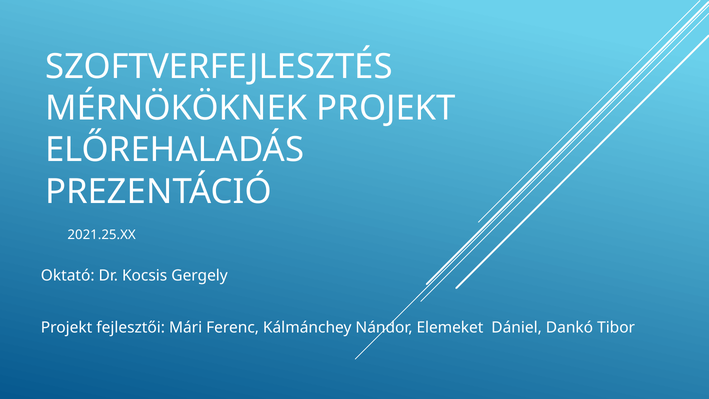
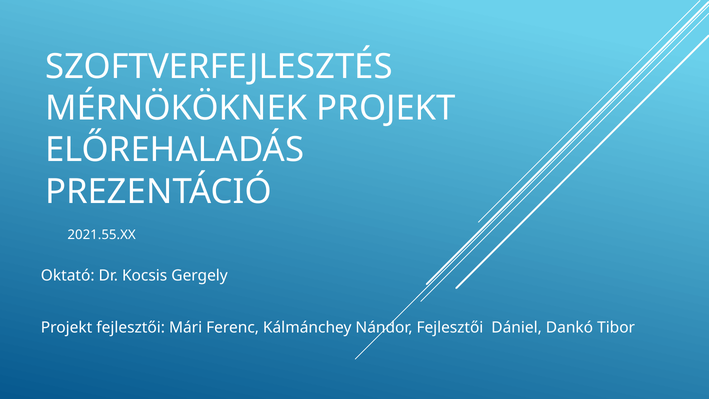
2021.25.XX: 2021.25.XX -> 2021.55.XX
Nándor Elemeket: Elemeket -> Fejlesztői
